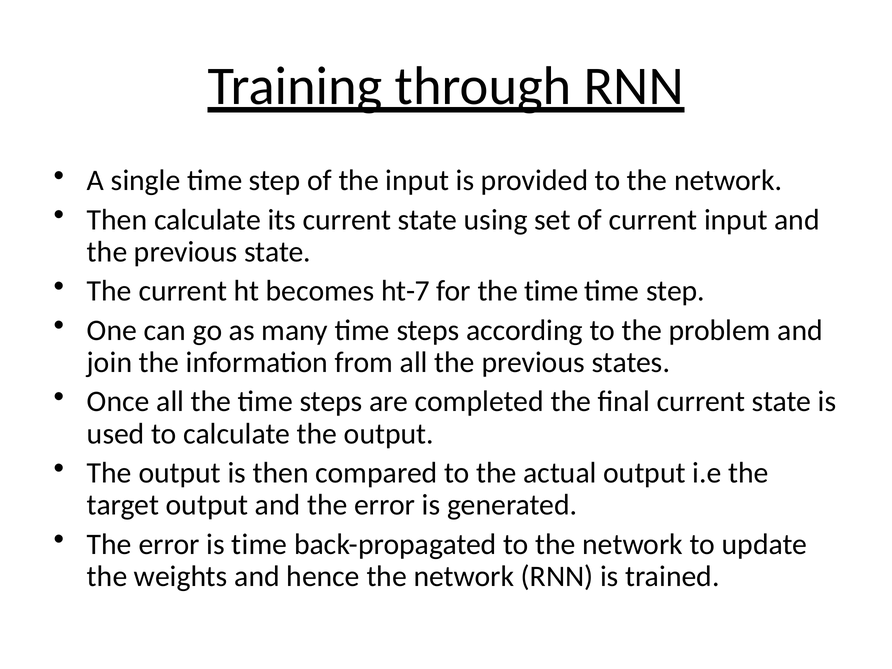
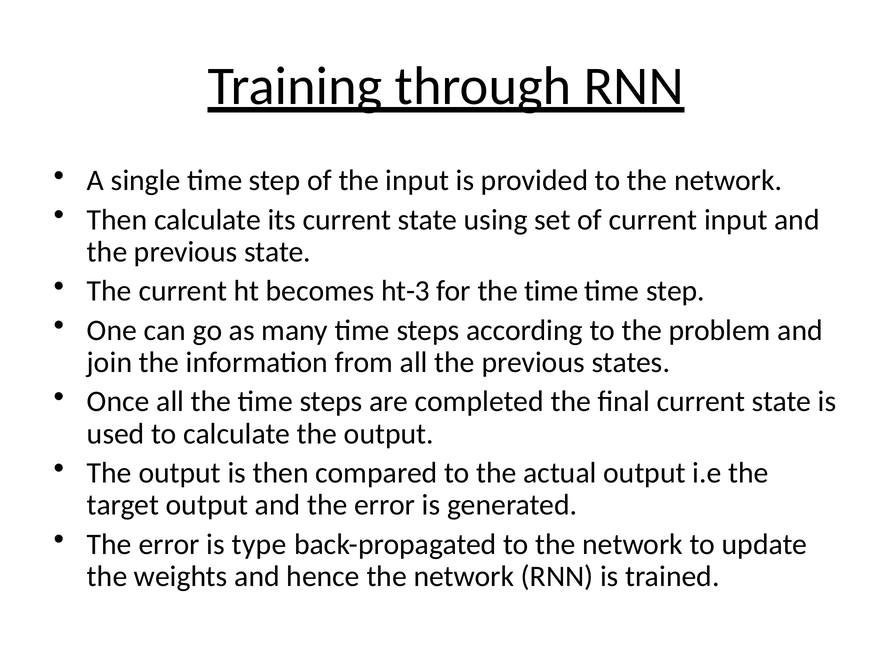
ht-7: ht-7 -> ht-3
is time: time -> type
